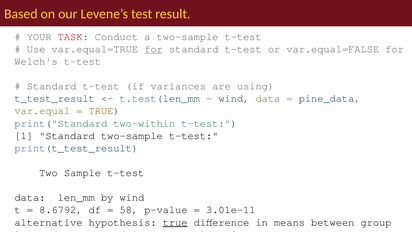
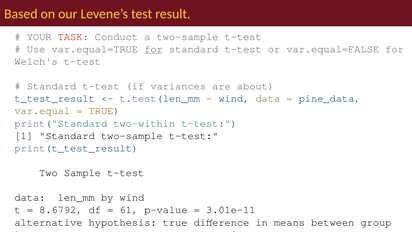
using: using -> about
58: 58 -> 61
true at (175, 222) underline: present -> none
